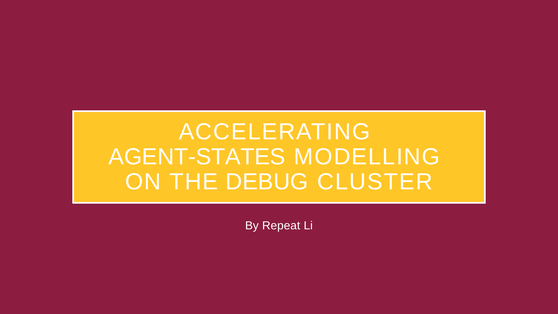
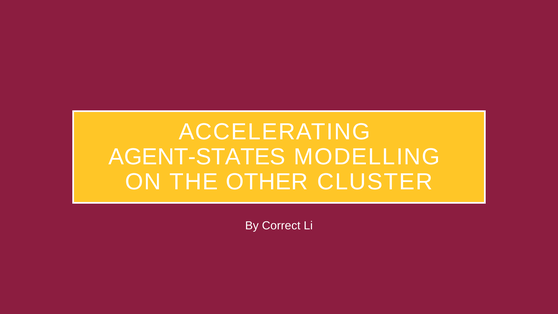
DEBUG: DEBUG -> OTHER
Repeat: Repeat -> Correct
